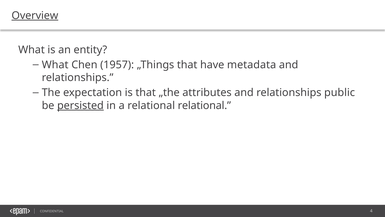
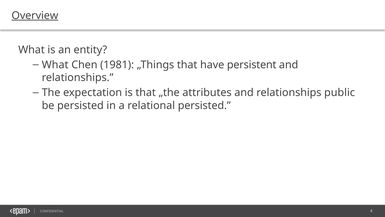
1957: 1957 -> 1981
metadata: metadata -> persistent
persisted at (80, 105) underline: present -> none
relational relational: relational -> persisted
